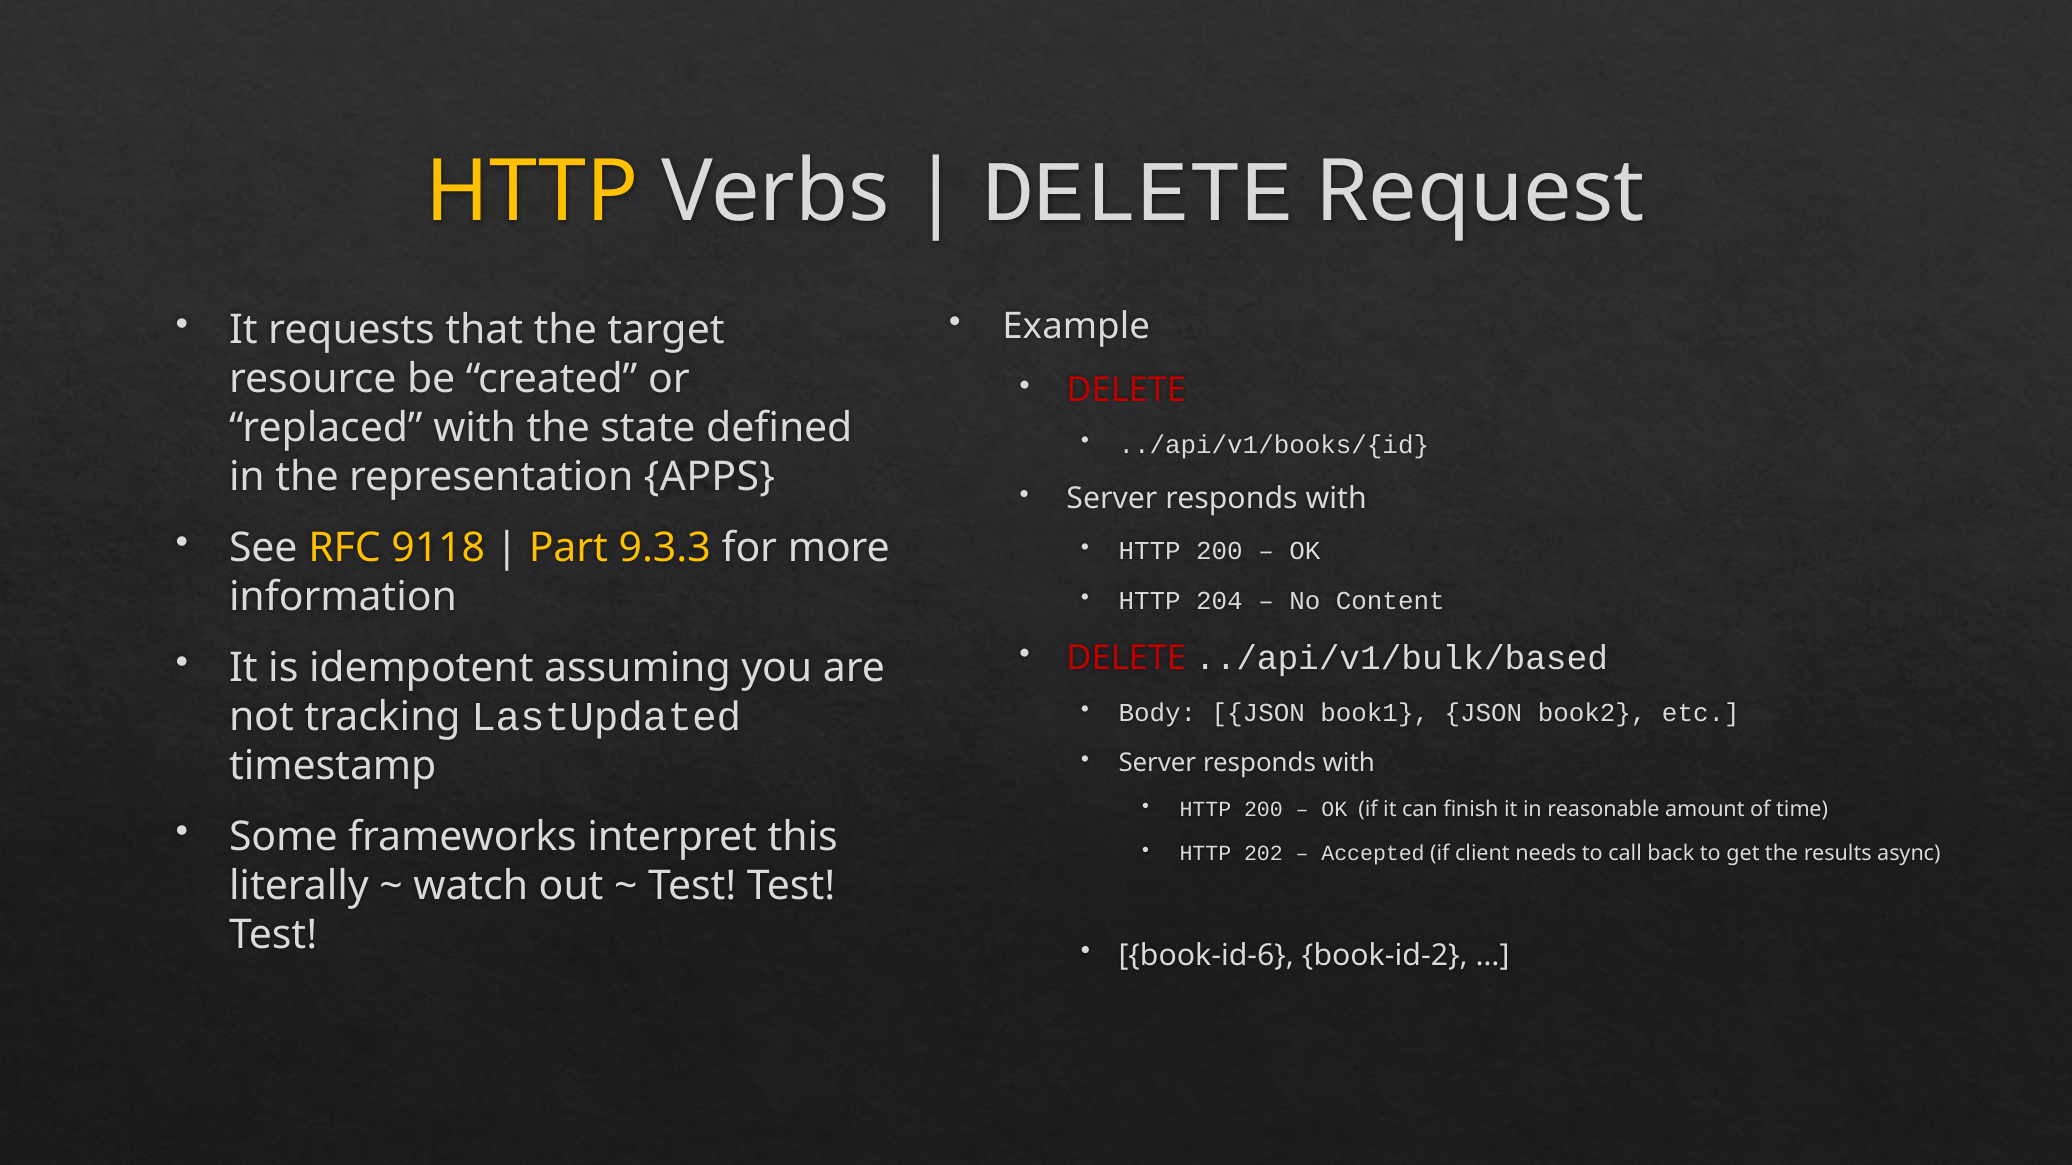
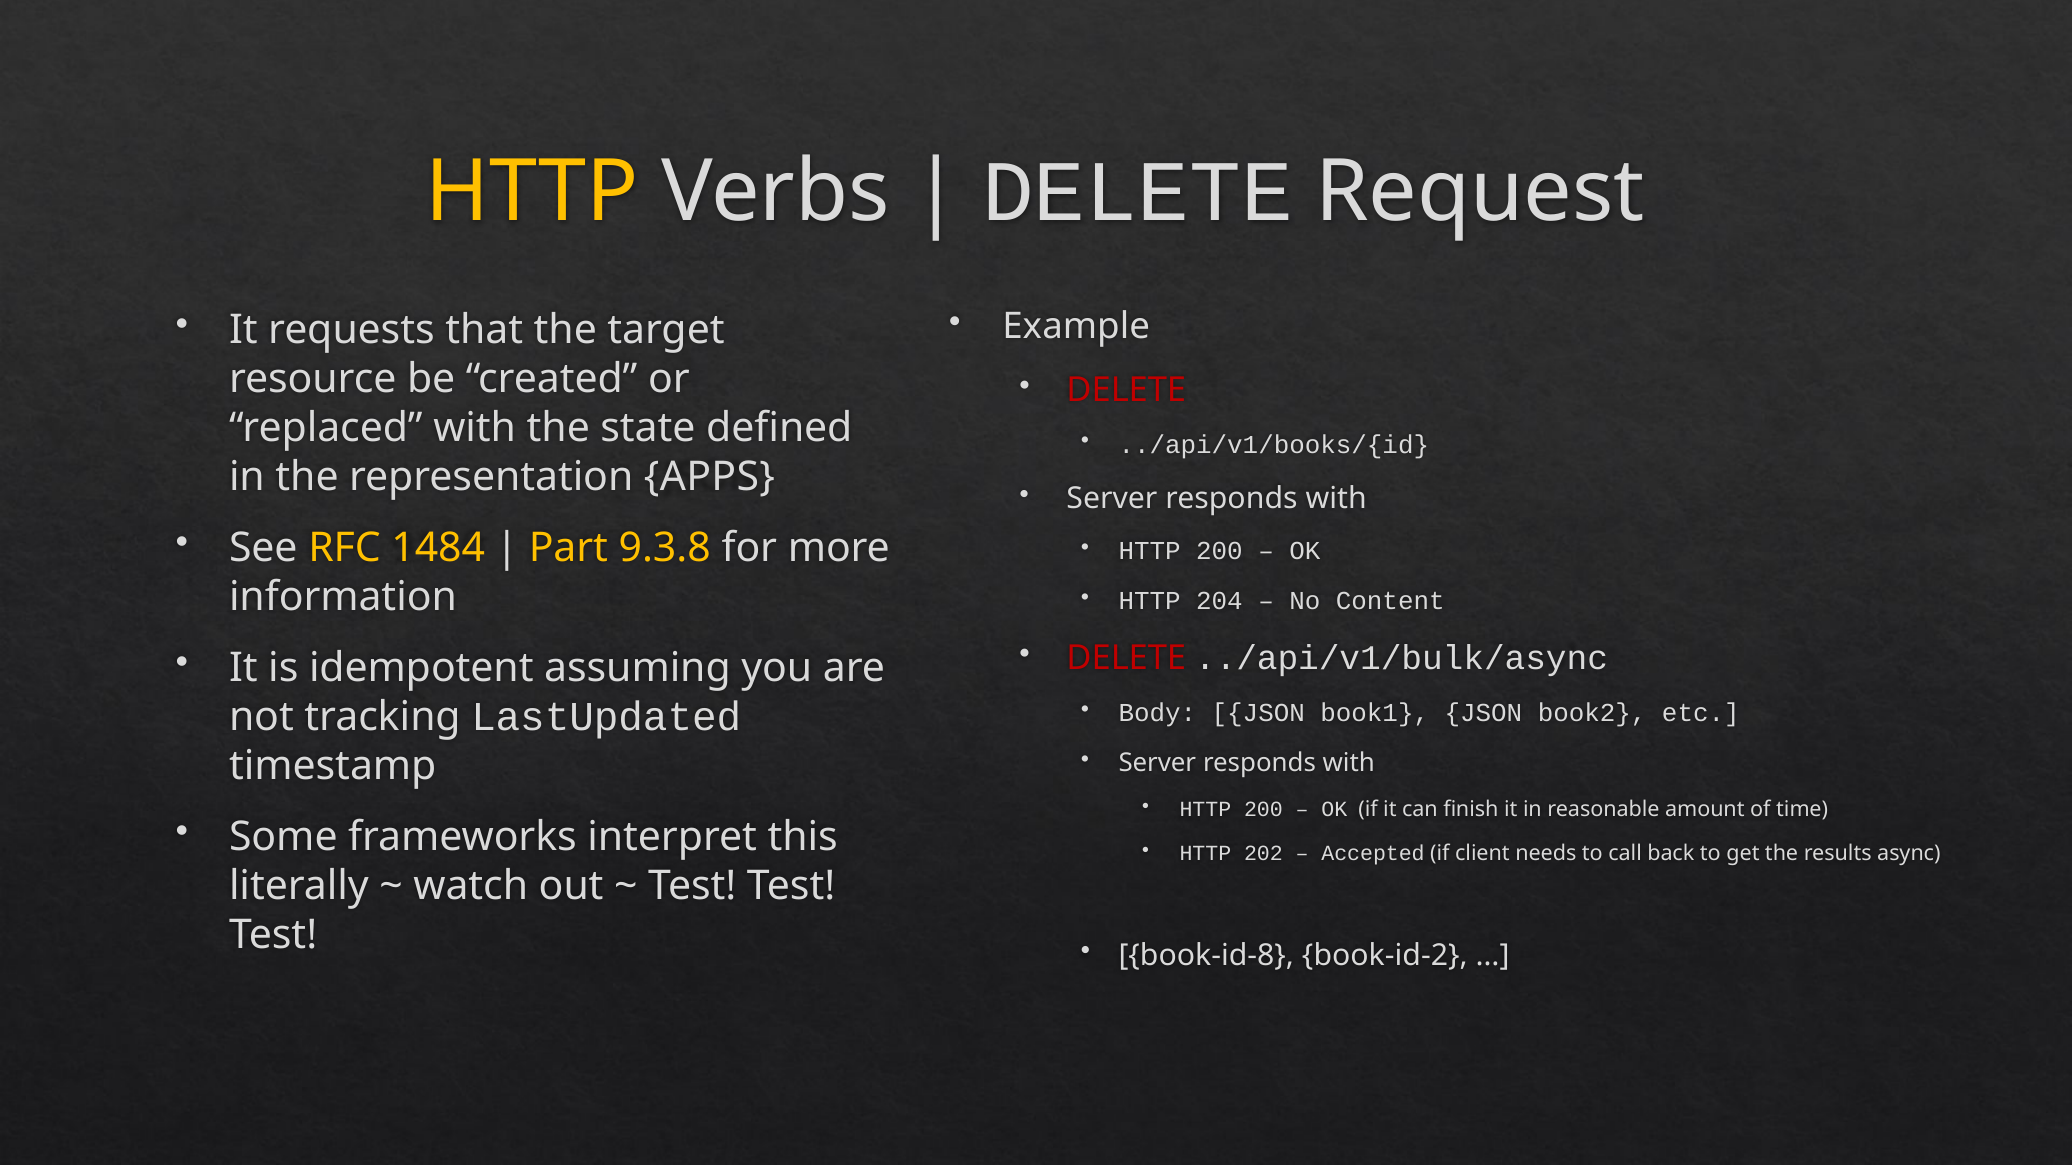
9118: 9118 -> 1484
9.3.3: 9.3.3 -> 9.3.8
../api/v1/bulk/based: ../api/v1/bulk/based -> ../api/v1/bulk/async
book-id-6: book-id-6 -> book-id-8
